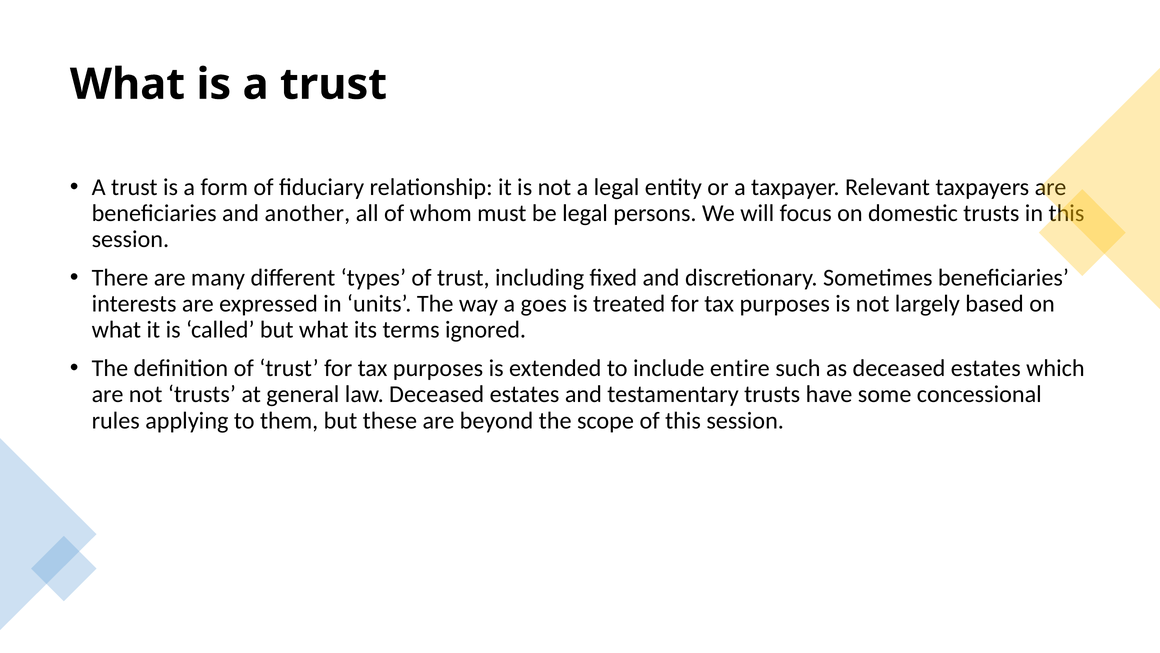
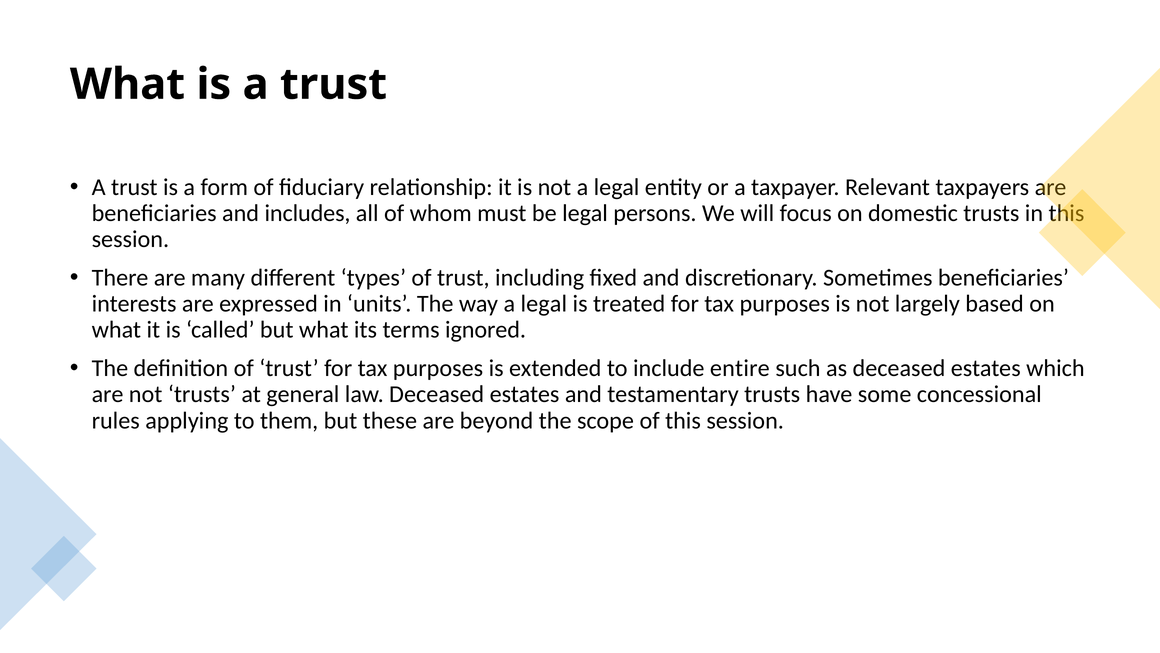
another: another -> includes
way a goes: goes -> legal
